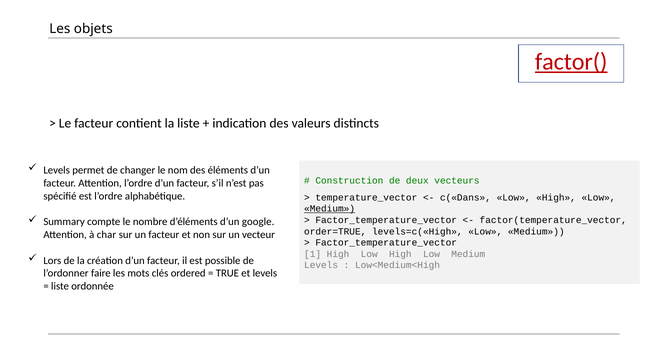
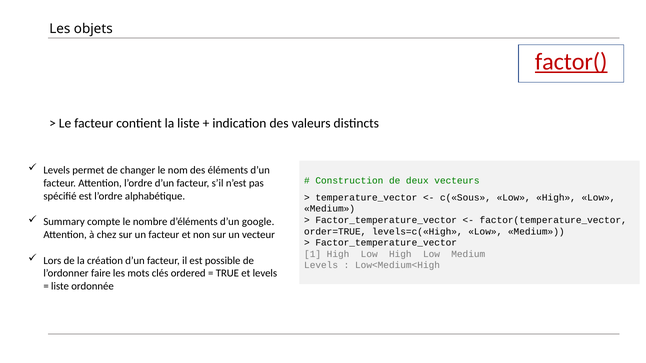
c(«Dans: c(«Dans -> c(«Sous
Medium at (330, 209) underline: present -> none
char: char -> chez
